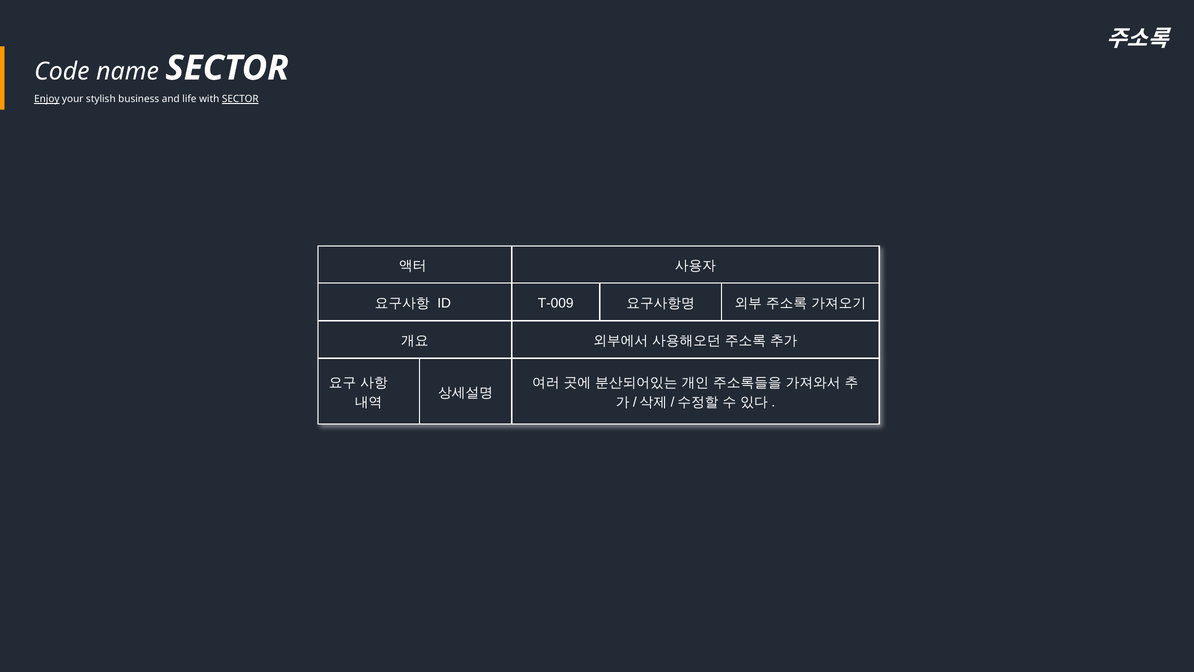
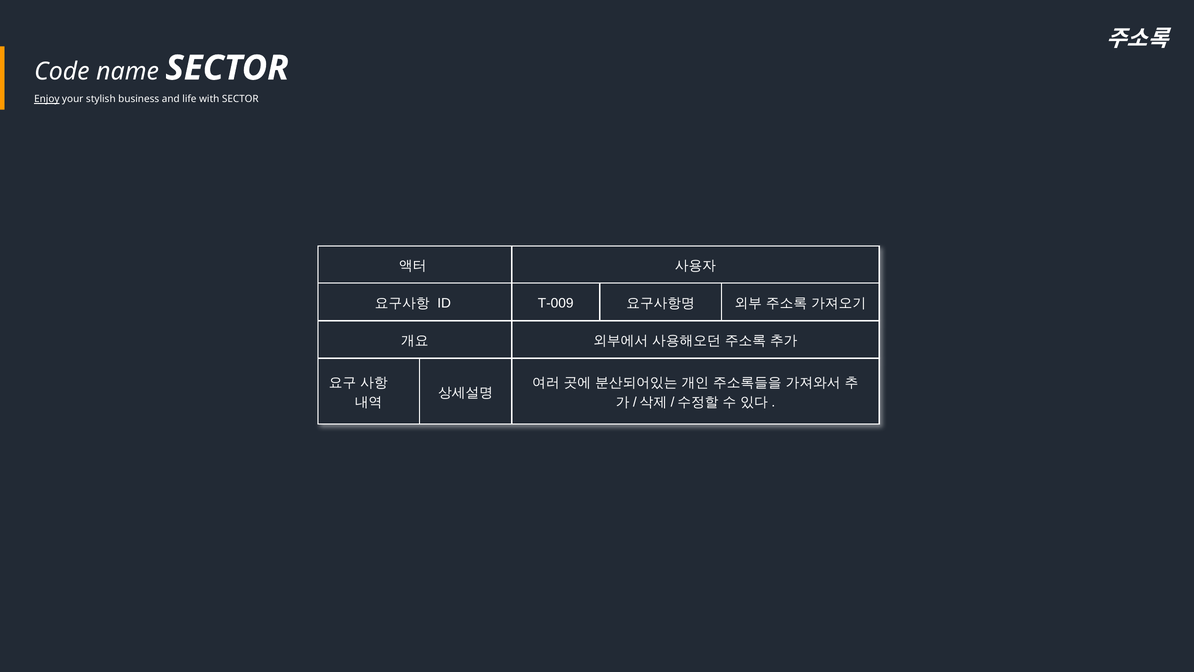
SECTOR at (240, 99) underline: present -> none
